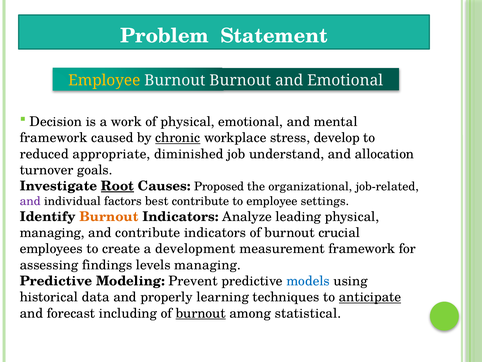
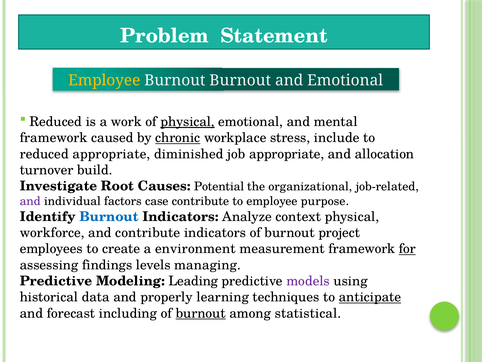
Decision at (56, 122): Decision -> Reduced
physical at (188, 122) underline: none -> present
develop: develop -> include
job understand: understand -> appropriate
goals: goals -> build
Root underline: present -> none
Proposed: Proposed -> Potential
best: best -> case
settings: settings -> purpose
Burnout at (109, 216) colour: orange -> blue
leading: leading -> context
managing at (52, 232): managing -> workforce
crucial: crucial -> project
development: development -> environment
for underline: none -> present
Prevent: Prevent -> Leading
models colour: blue -> purple
